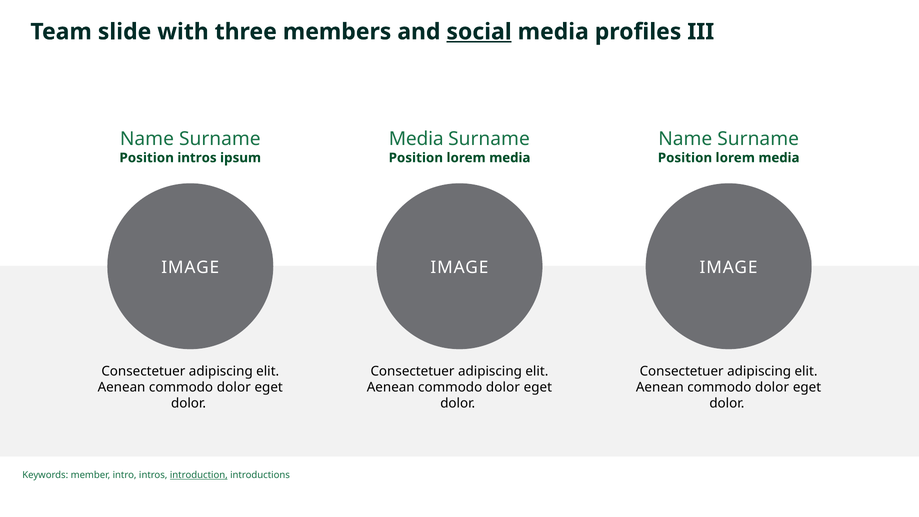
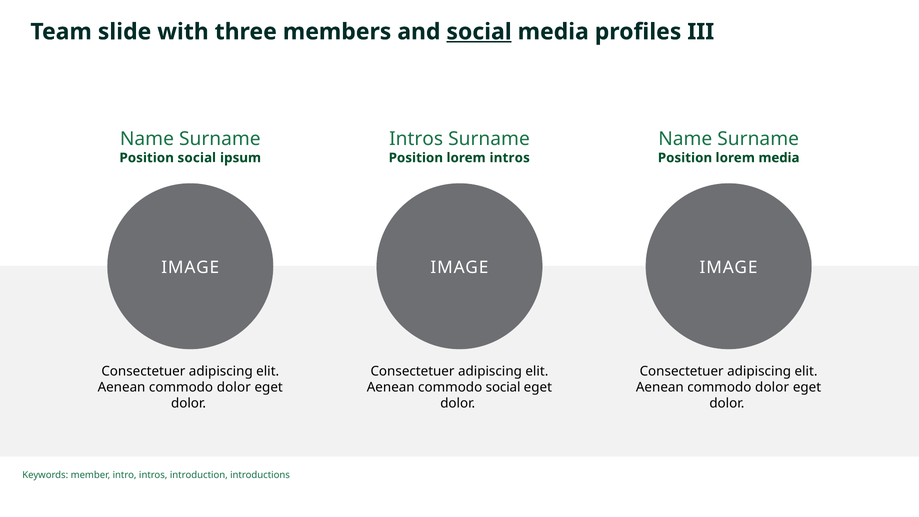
Media at (416, 139): Media -> Intros
Position intros: intros -> social
media at (510, 158): media -> intros
dolor at (503, 387): dolor -> social
introduction underline: present -> none
